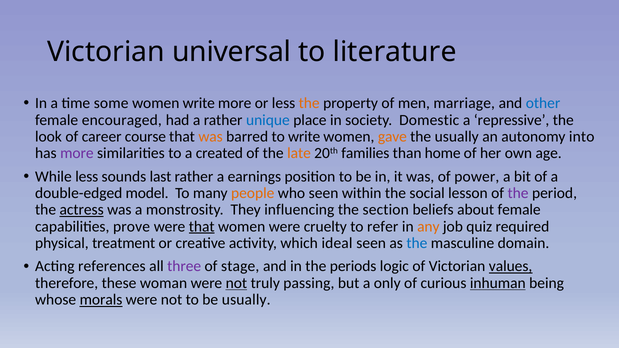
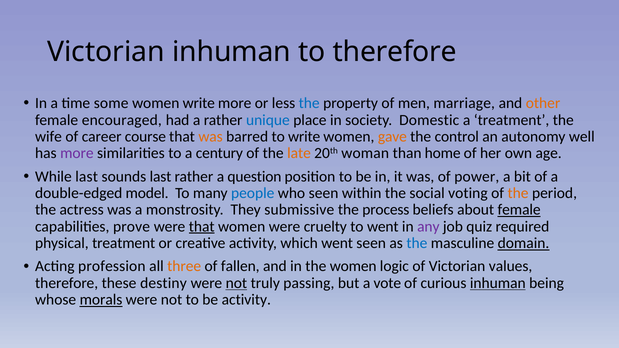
Victorian universal: universal -> inhuman
to literature: literature -> therefore
the at (309, 103) colour: orange -> blue
other colour: blue -> orange
a repressive: repressive -> treatment
look: look -> wife
the usually: usually -> control
into: into -> well
created: created -> century
families: families -> woman
While less: less -> last
earnings: earnings -> question
people colour: orange -> blue
lesson: lesson -> voting
the at (518, 193) colour: purple -> orange
actress underline: present -> none
influencing: influencing -> submissive
section: section -> process
female at (519, 210) underline: none -> present
to refer: refer -> went
any colour: orange -> purple
which ideal: ideal -> went
domain underline: none -> present
references: references -> profession
three colour: purple -> orange
stage: stage -> fallen
the periods: periods -> women
values underline: present -> none
woman: woman -> destiny
only: only -> vote
be usually: usually -> activity
